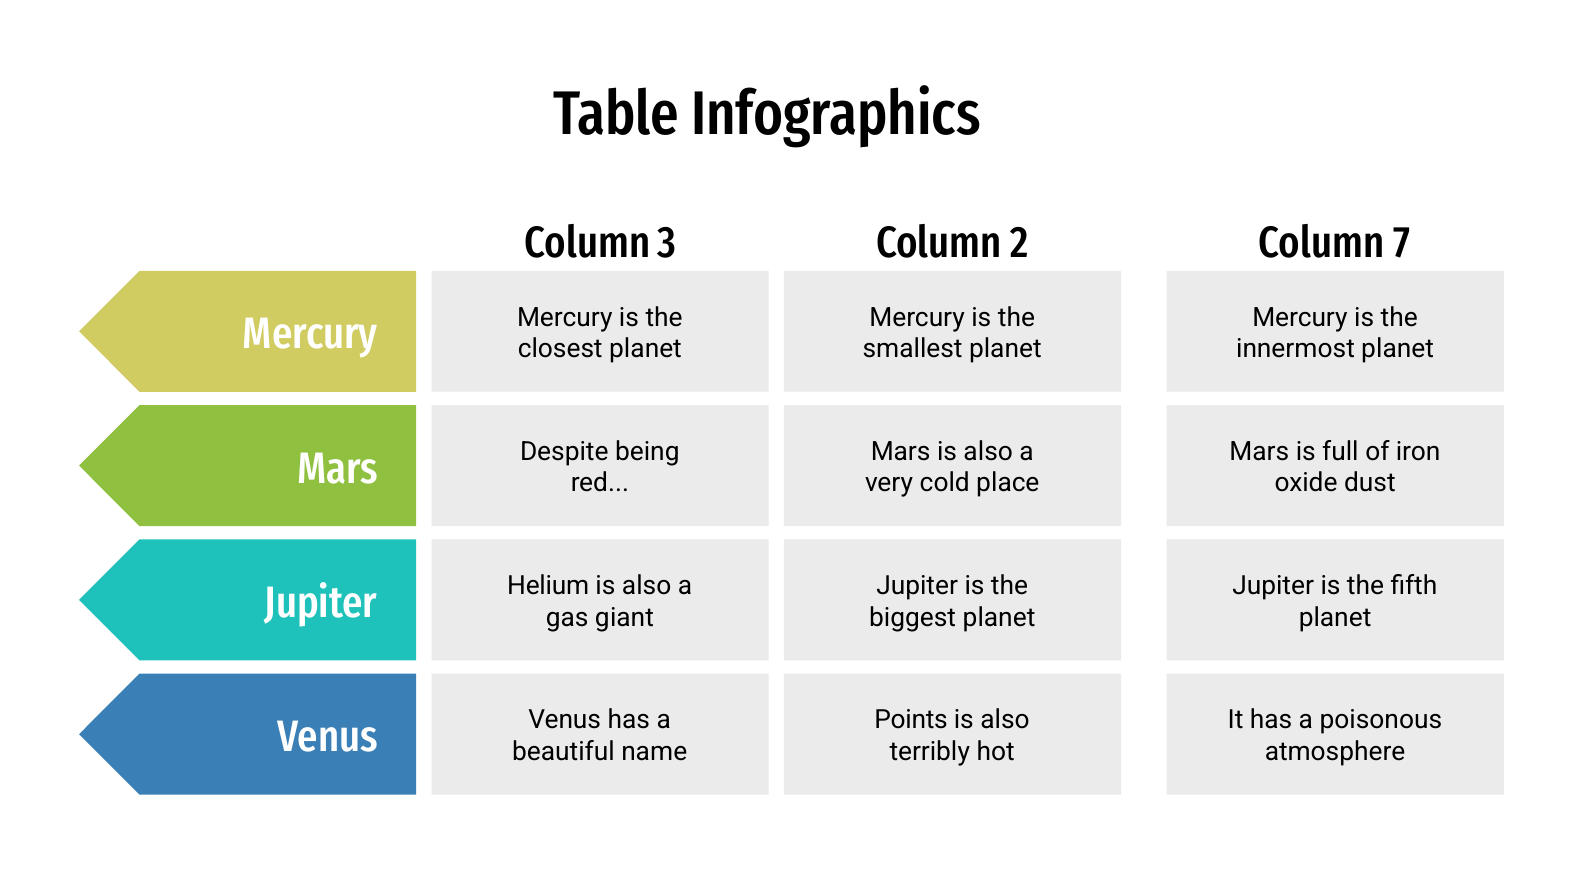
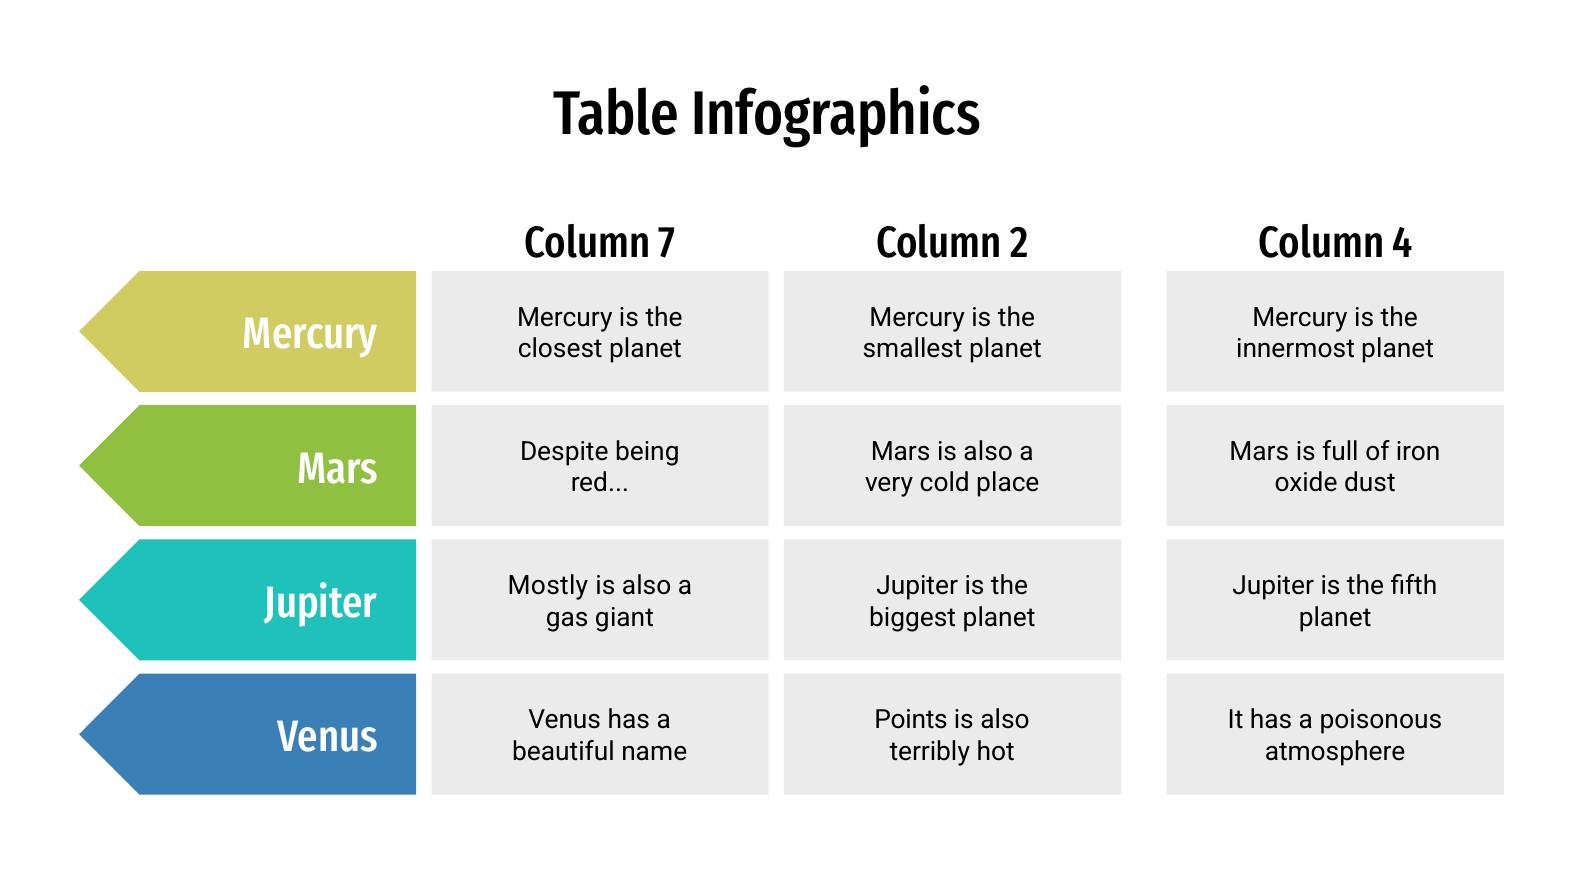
3: 3 -> 7
7: 7 -> 4
Helium: Helium -> Mostly
